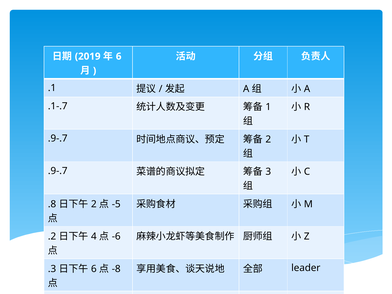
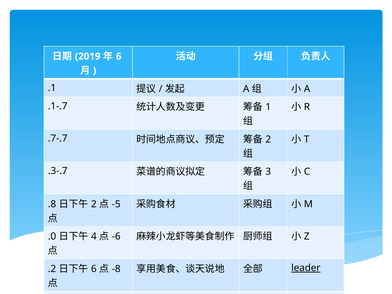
.9-.7 at (58, 138): .9-.7 -> .7-.7
.9-.7 at (58, 171): .9-.7 -> .3-.7
.2: .2 -> .0
leader underline: none -> present
.3: .3 -> .2
